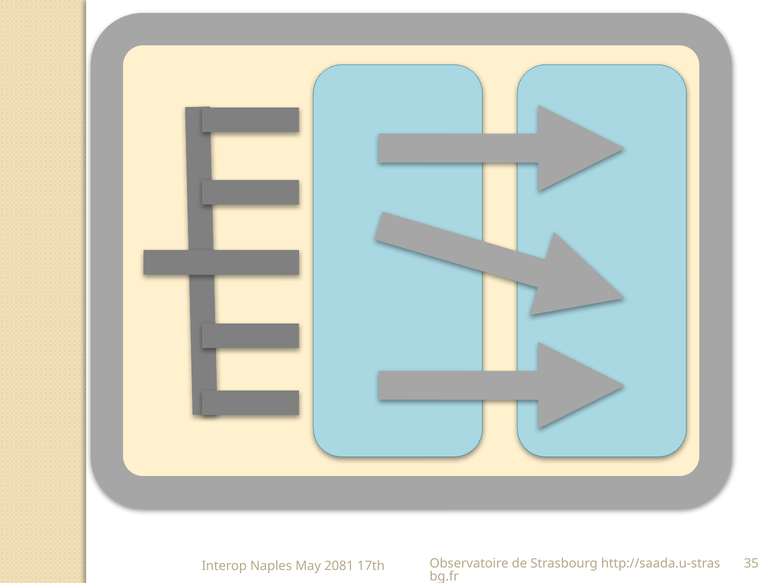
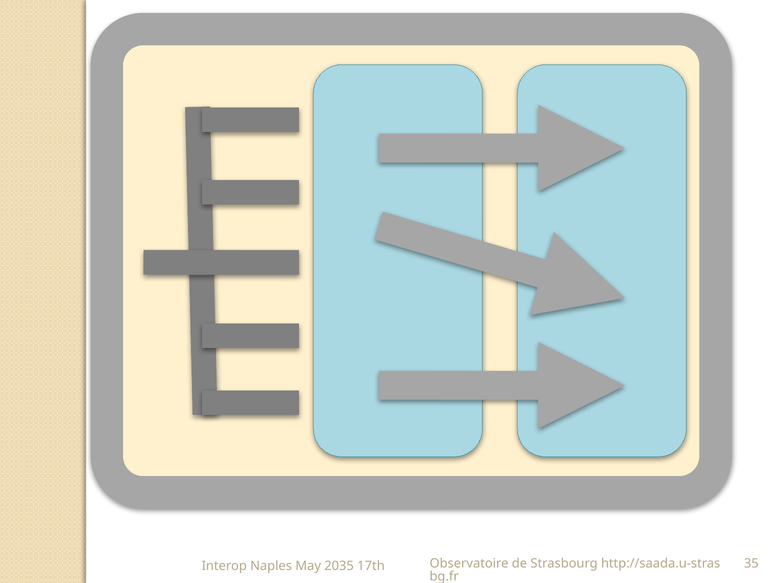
2081: 2081 -> 2035
